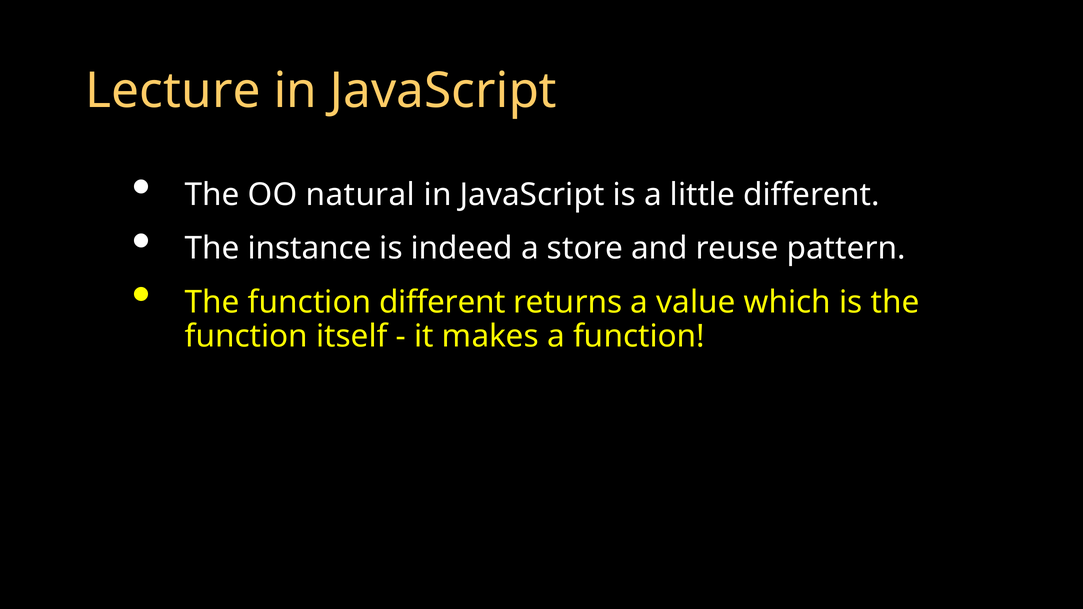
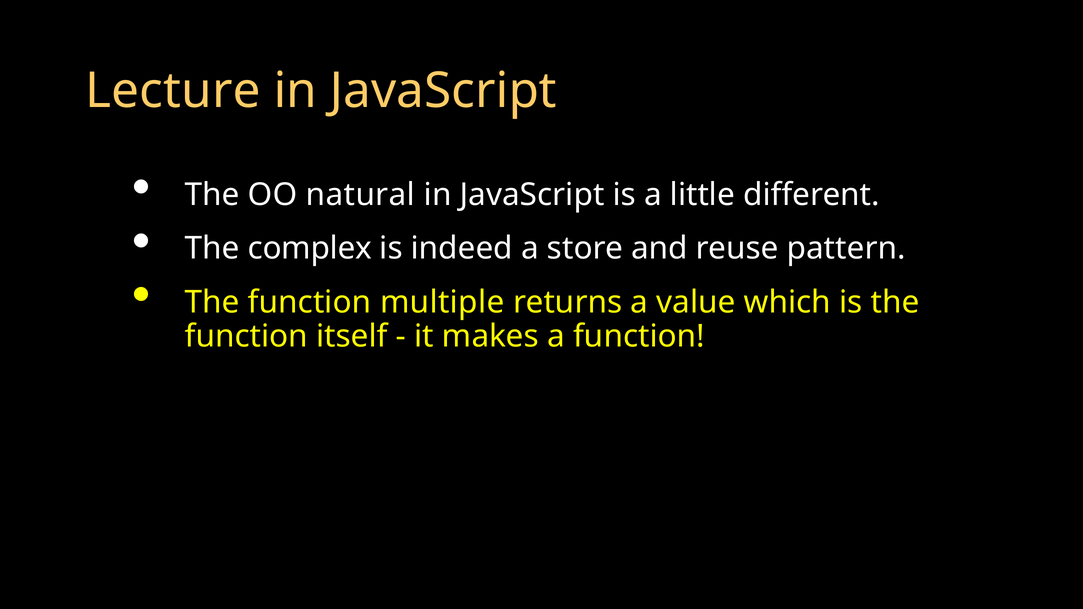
instance: instance -> complex
function different: different -> multiple
